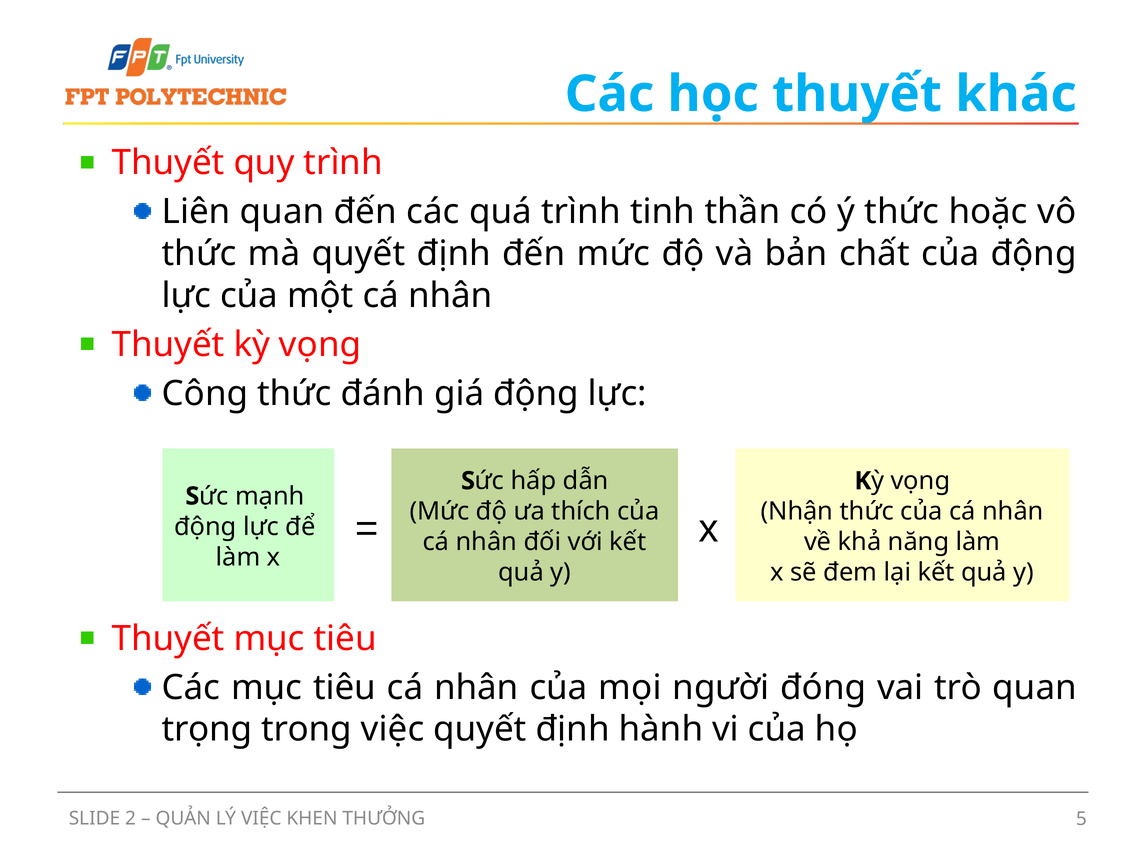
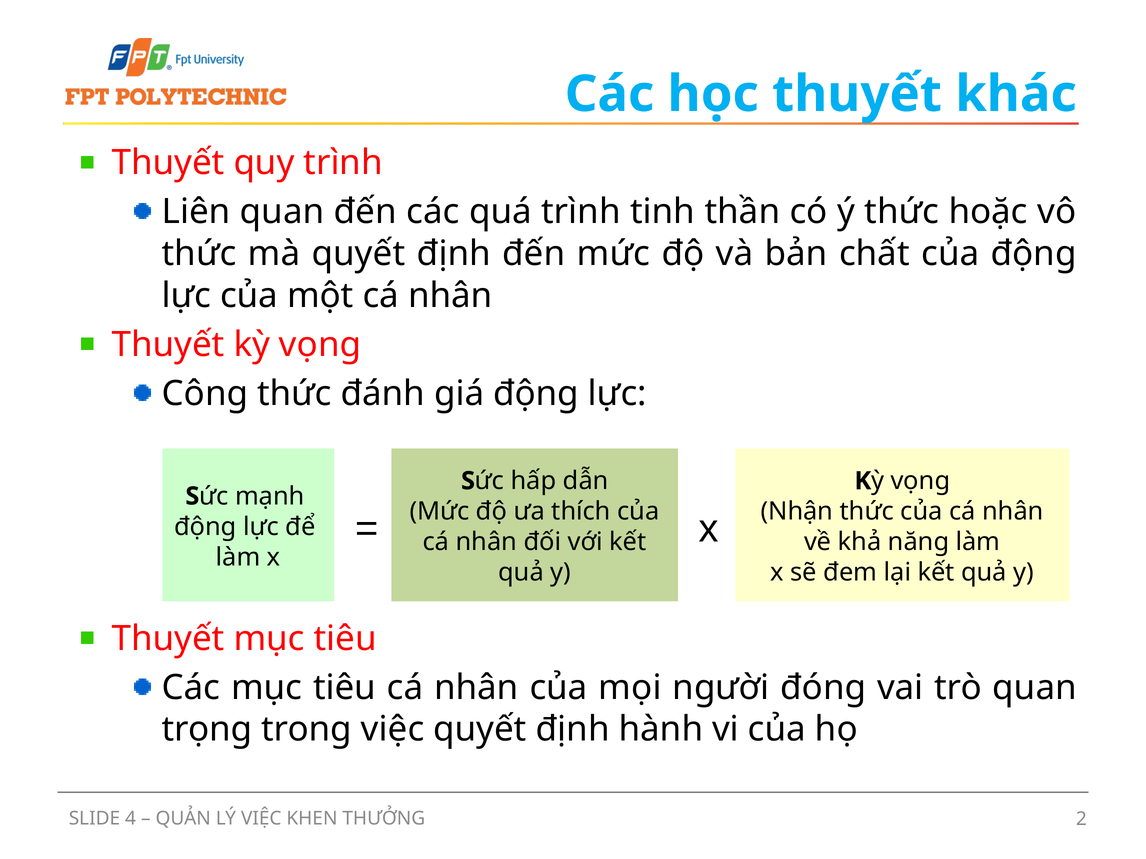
2: 2 -> 4
5: 5 -> 2
